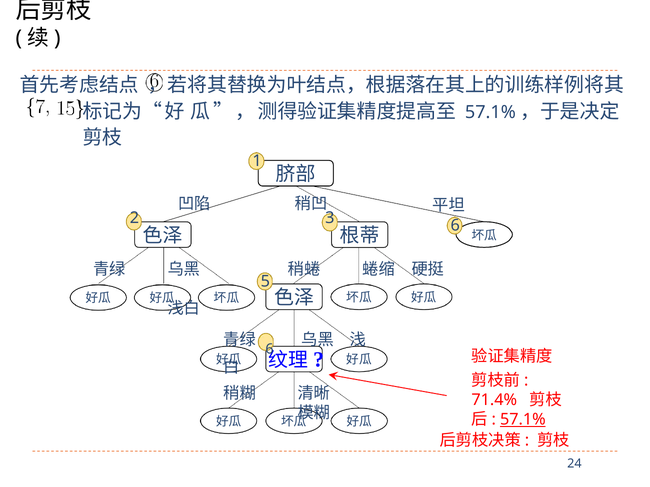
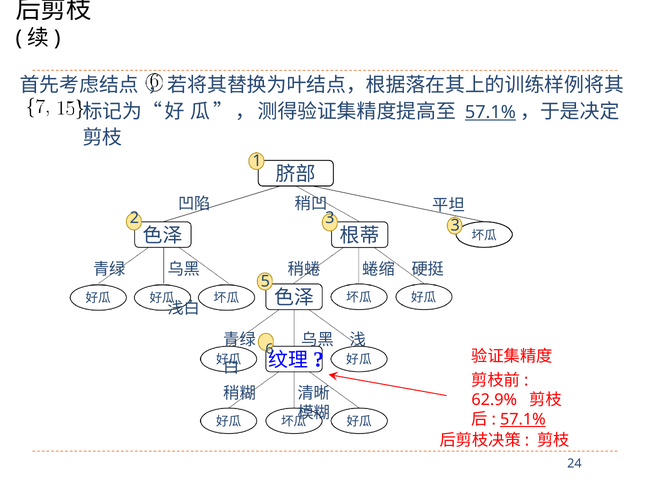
57.1% at (490, 112) underline: none -> present
6 at (455, 226): 6 -> 3
71.4%: 71.4% -> 62.9%
